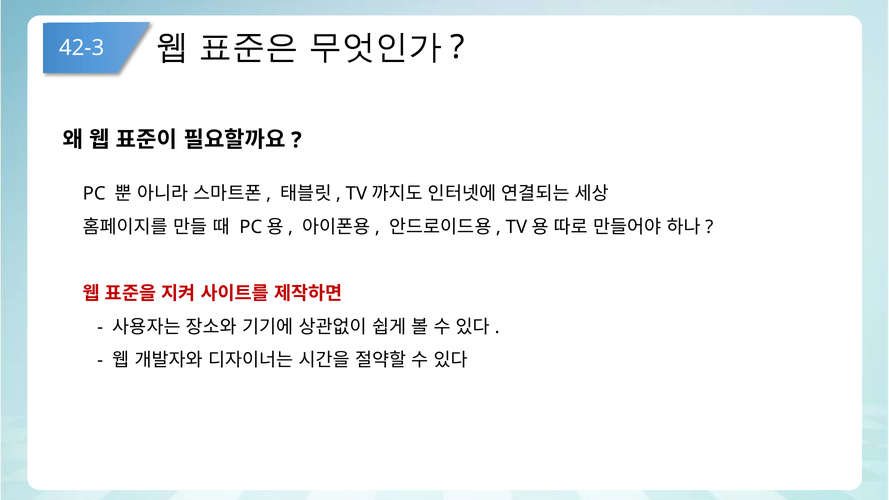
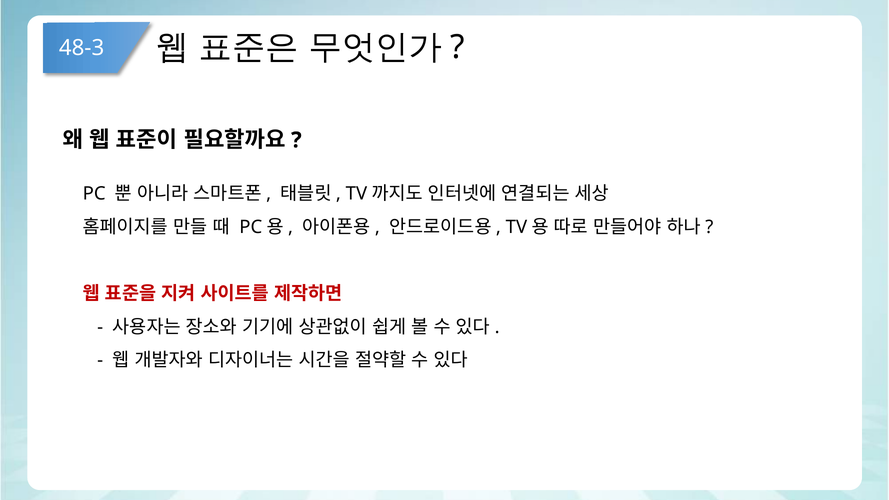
42-3: 42-3 -> 48-3
